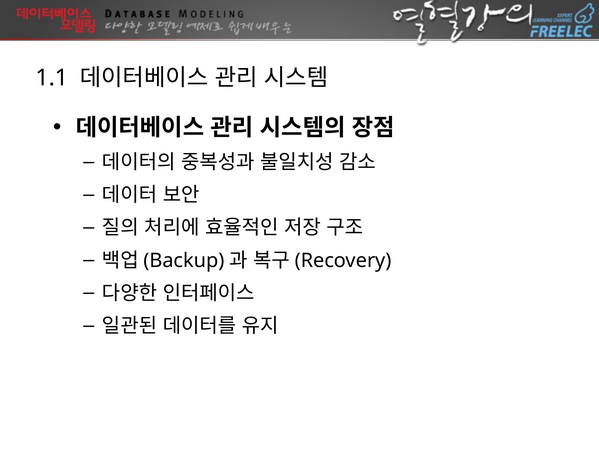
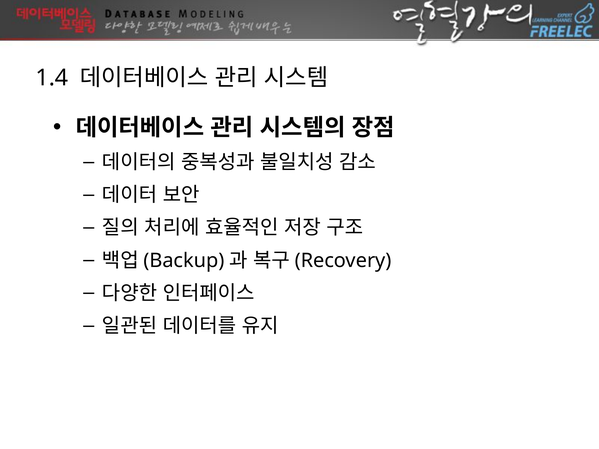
1.1: 1.1 -> 1.4
